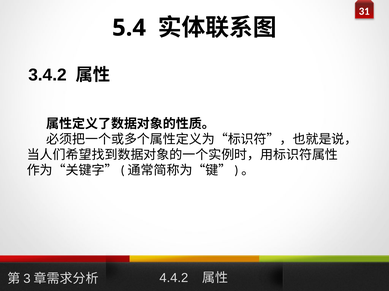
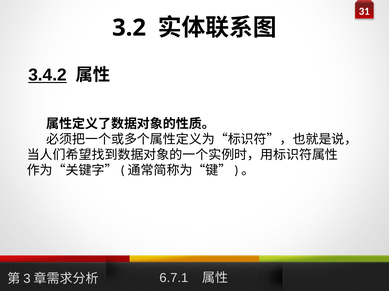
5.4: 5.4 -> 3.2
3.4.2 underline: none -> present
4.4.2: 4.4.2 -> 6.7.1
